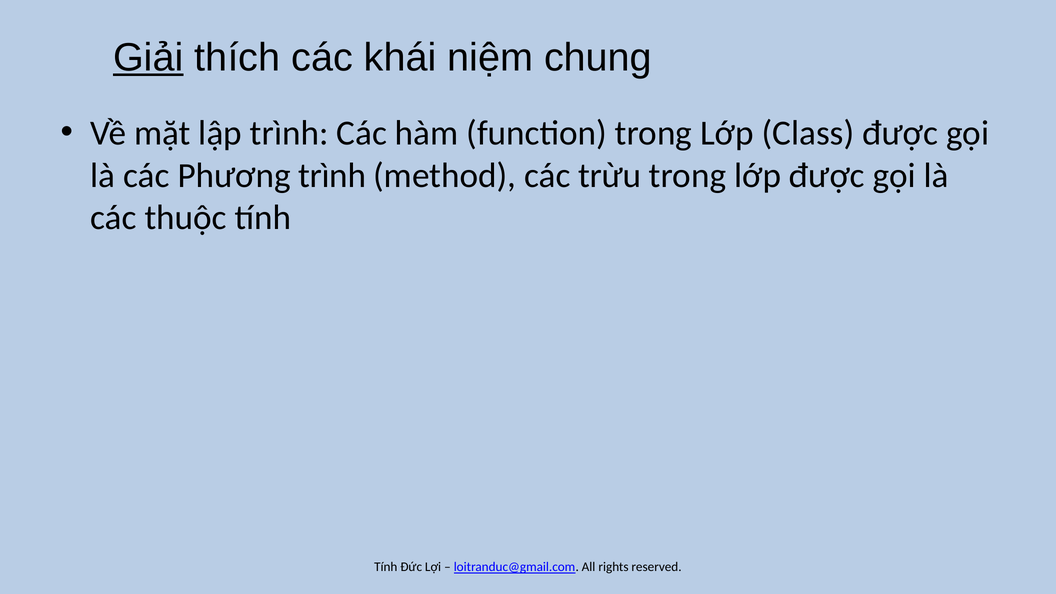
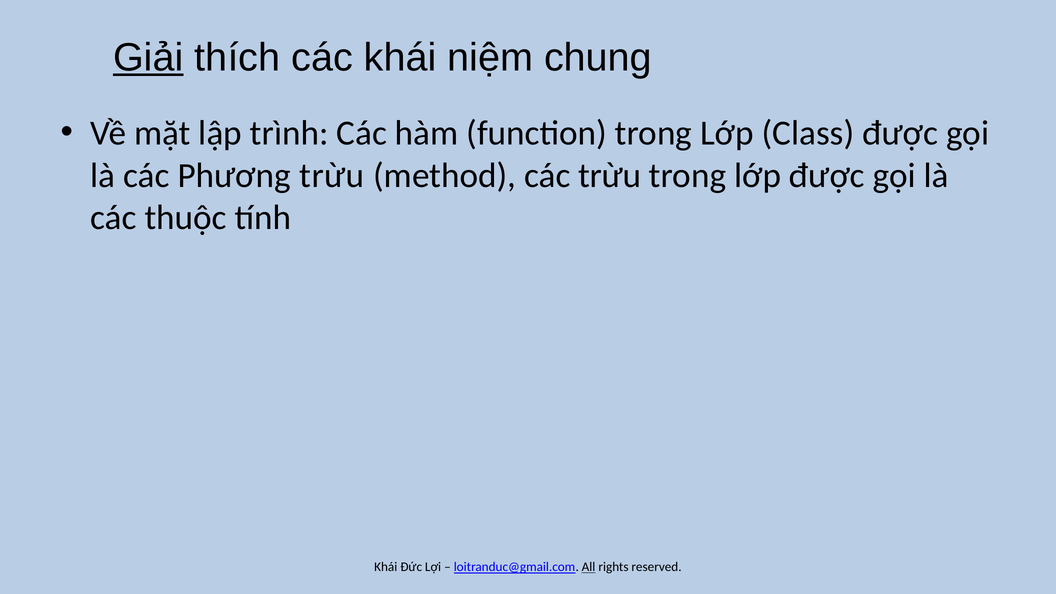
Phương trình: trình -> trừu
Tính at (386, 567): Tính -> Khái
All underline: none -> present
